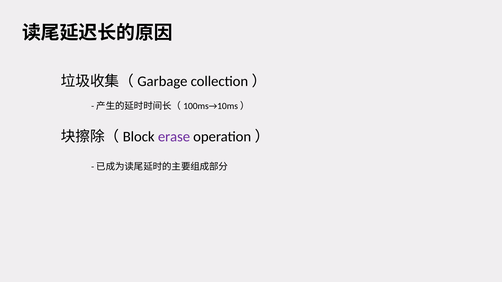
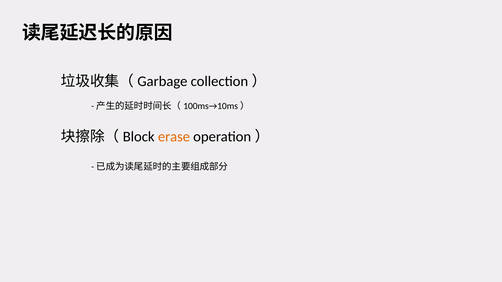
erase colour: purple -> orange
